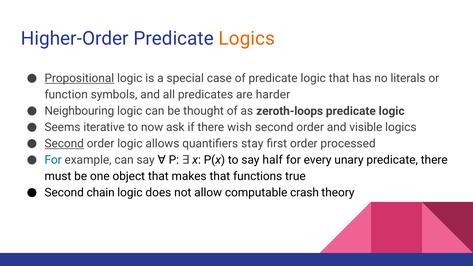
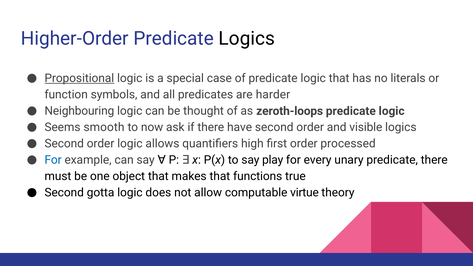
Logics at (247, 39) colour: orange -> black
iterative: iterative -> smooth
wish: wish -> have
Second at (64, 144) underline: present -> none
stay: stay -> high
half: half -> play
chain: chain -> gotta
crash: crash -> virtue
